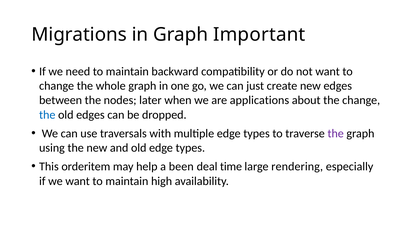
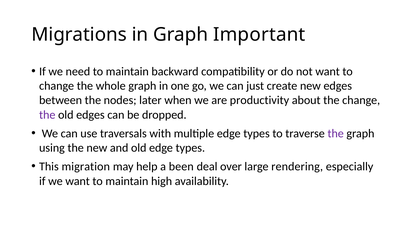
applications: applications -> productivity
the at (47, 115) colour: blue -> purple
orderitem: orderitem -> migration
time: time -> over
